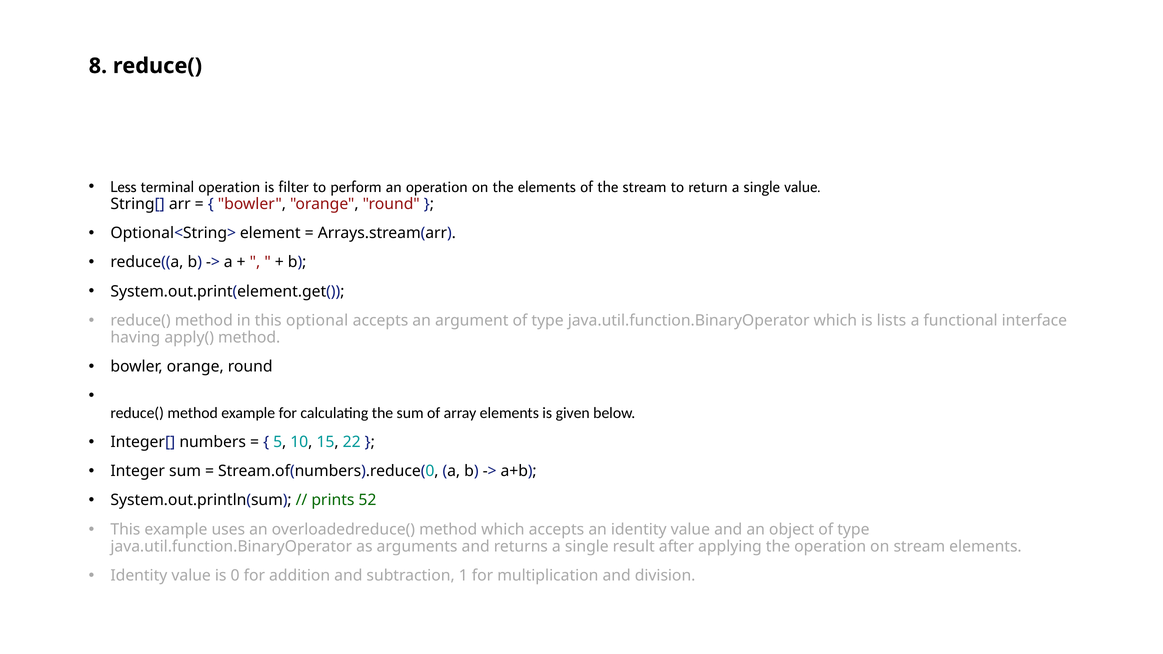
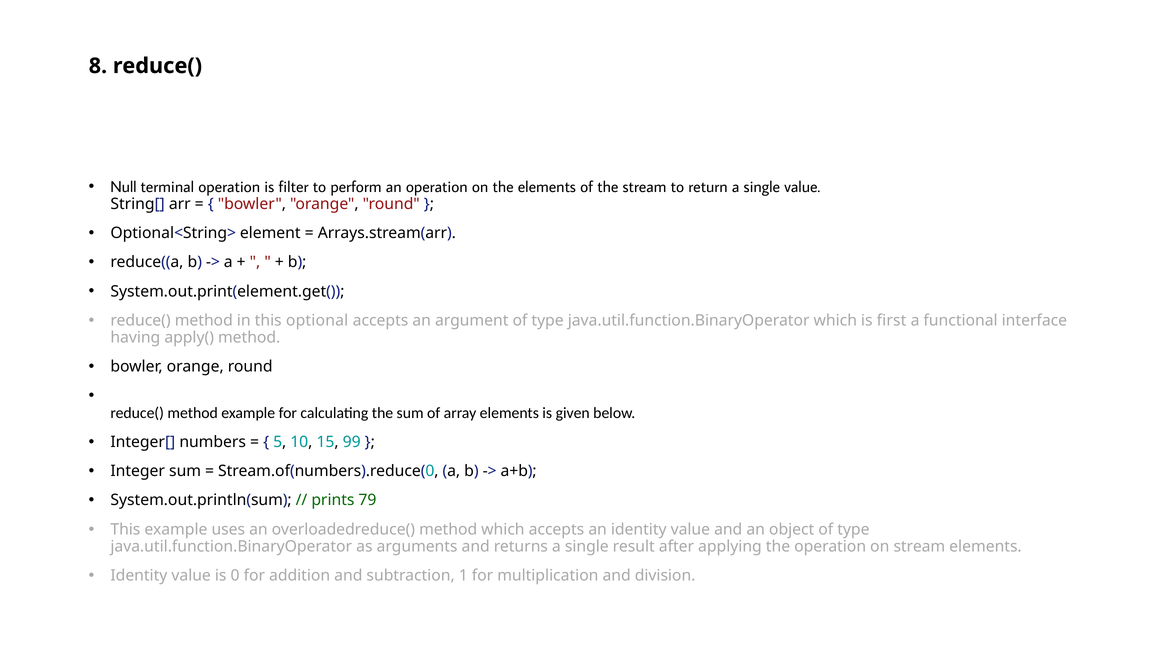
Less: Less -> Null
lists: lists -> first
22: 22 -> 99
52: 52 -> 79
